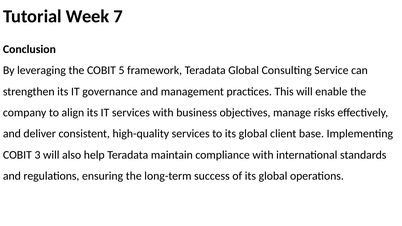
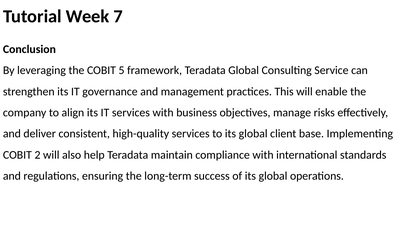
3: 3 -> 2
